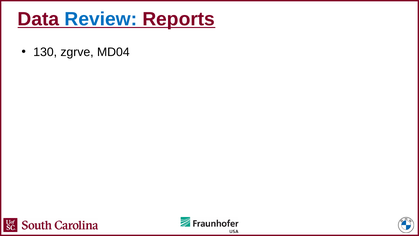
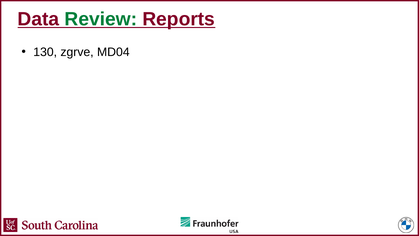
Review colour: blue -> green
